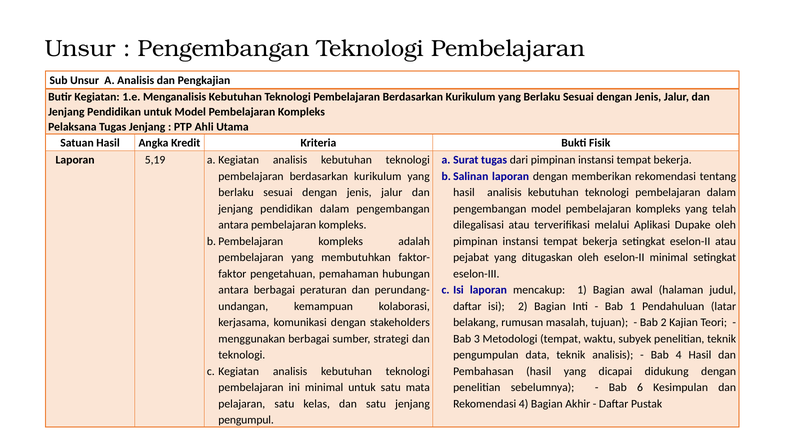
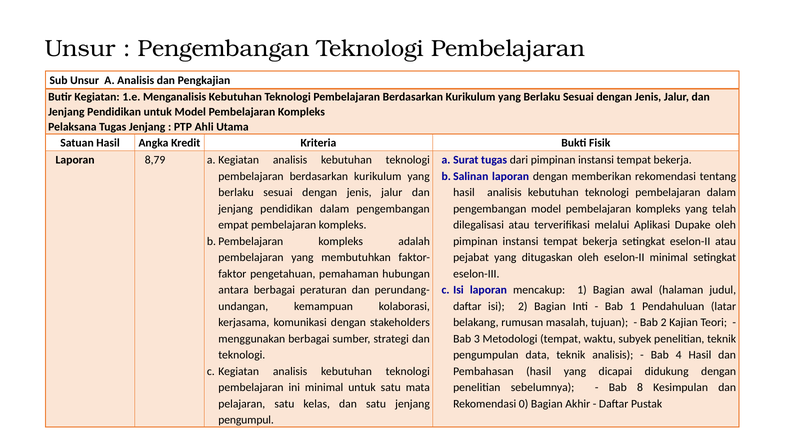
5,19: 5,19 -> 8,79
antara at (233, 225): antara -> empat
6: 6 -> 8
Rekomendasi 4: 4 -> 0
